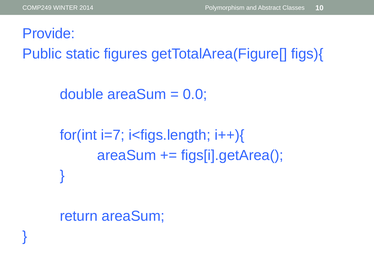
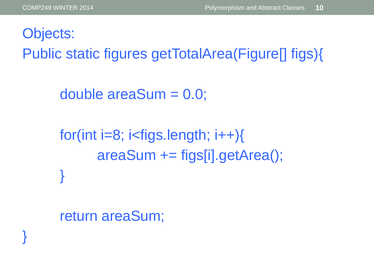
Provide: Provide -> Objects
i=7: i=7 -> i=8
